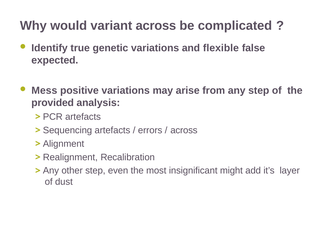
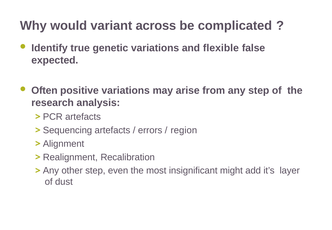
Mess: Mess -> Often
provided: provided -> research
across at (184, 130): across -> region
